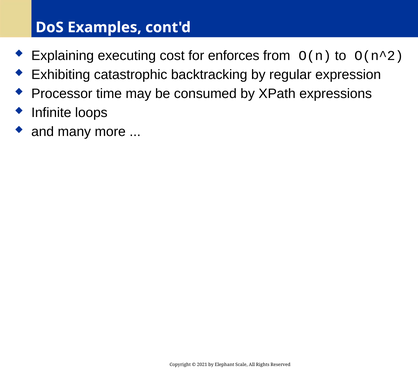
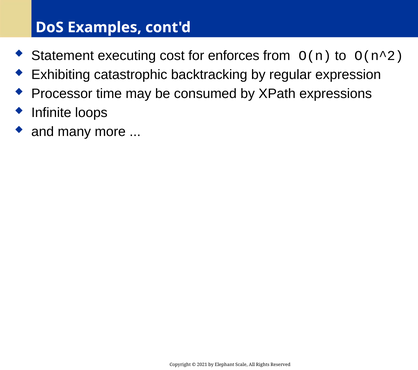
Explaining: Explaining -> Statement
